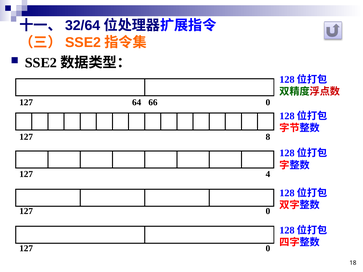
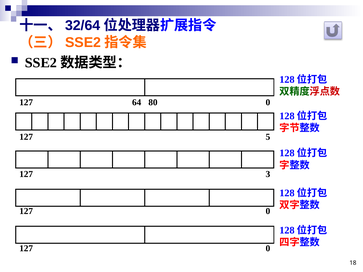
66: 66 -> 80
8: 8 -> 5
4: 4 -> 3
